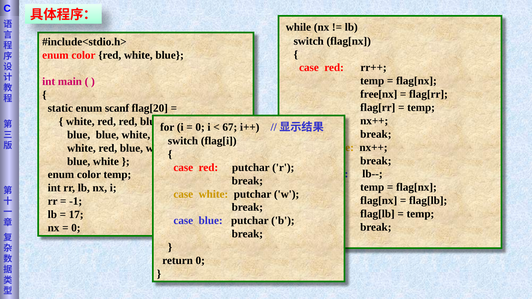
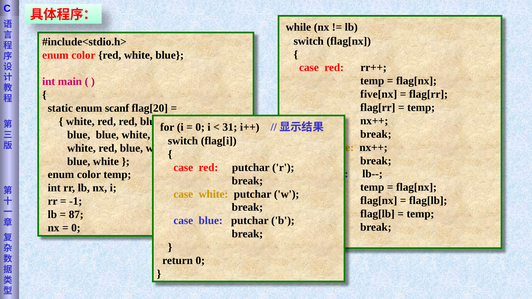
free[nx: free[nx -> five[nx
67: 67 -> 31
17: 17 -> 87
